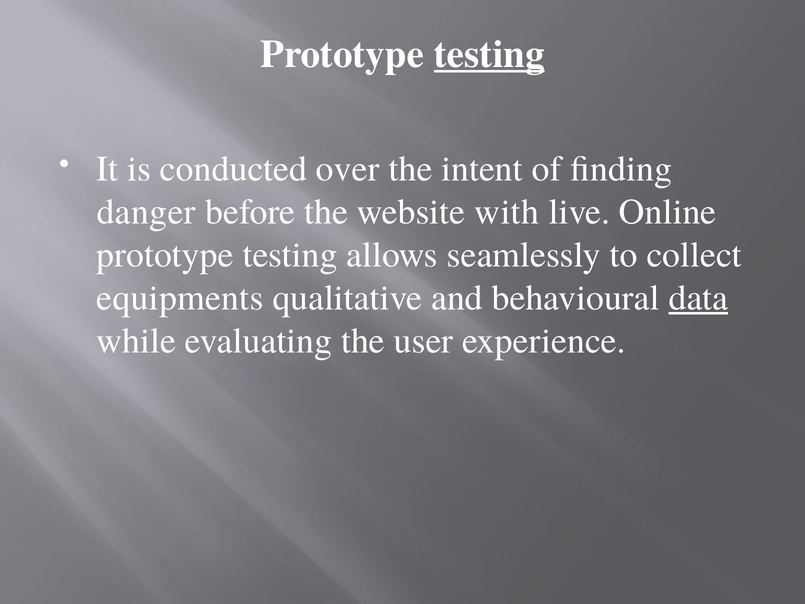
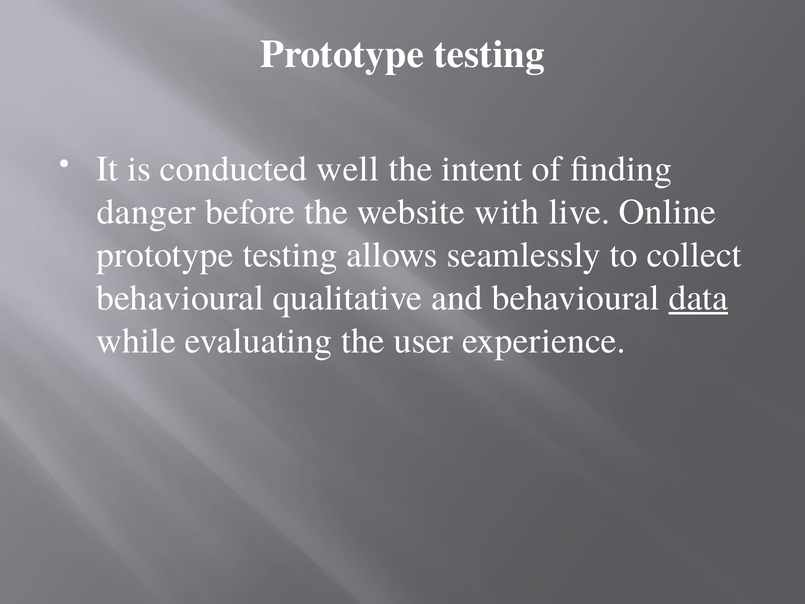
testing at (489, 54) underline: present -> none
over: over -> well
equipments at (180, 298): equipments -> behavioural
